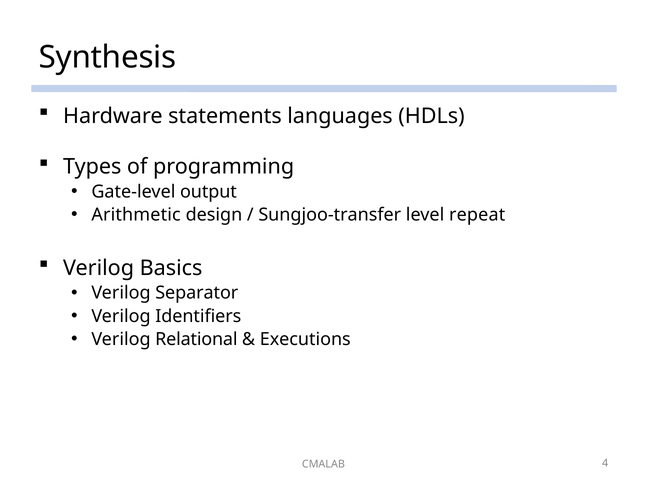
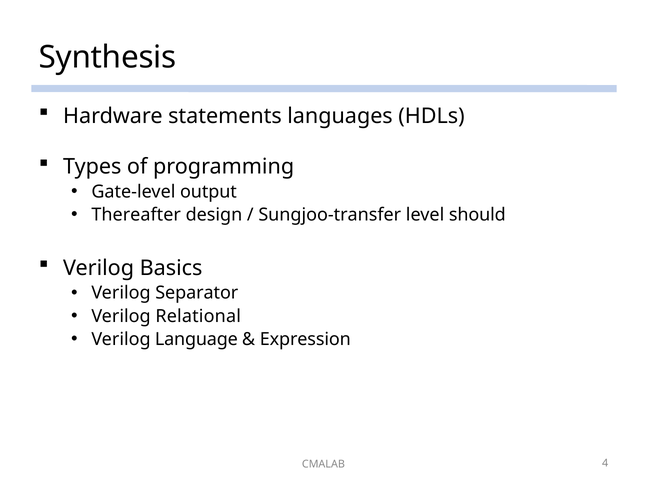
Arithmetic: Arithmetic -> Thereafter
repeat: repeat -> should
Identifiers: Identifiers -> Relational
Relational: Relational -> Language
Executions: Executions -> Expression
